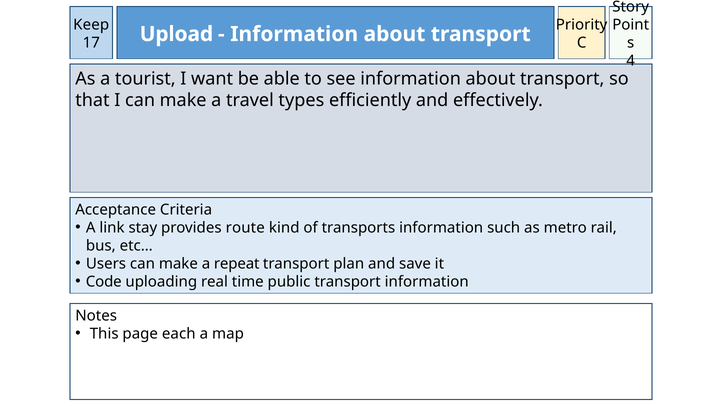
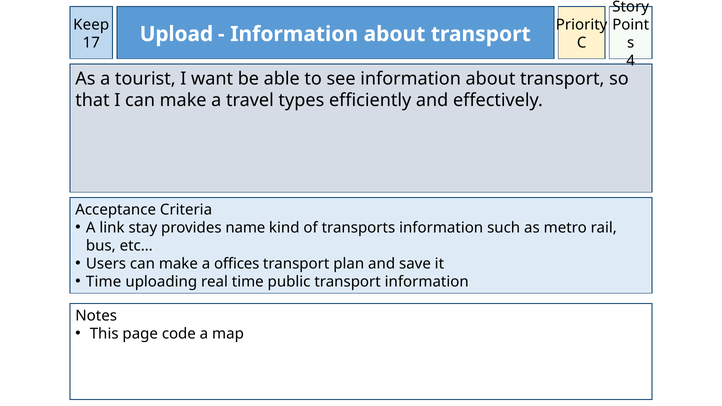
route: route -> name
repeat: repeat -> offices
Code at (104, 282): Code -> Time
each: each -> code
